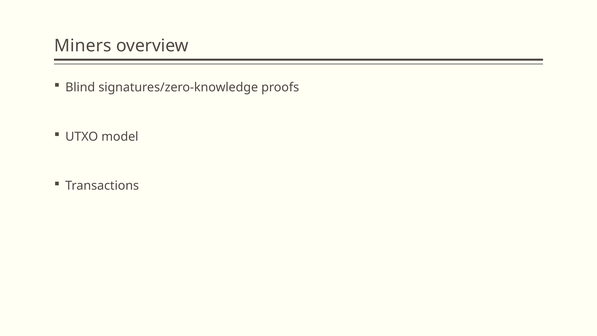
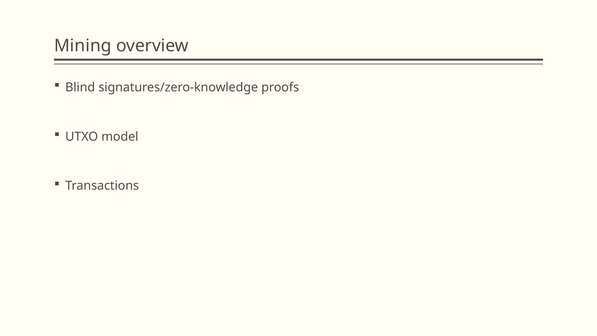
Miners: Miners -> Mining
